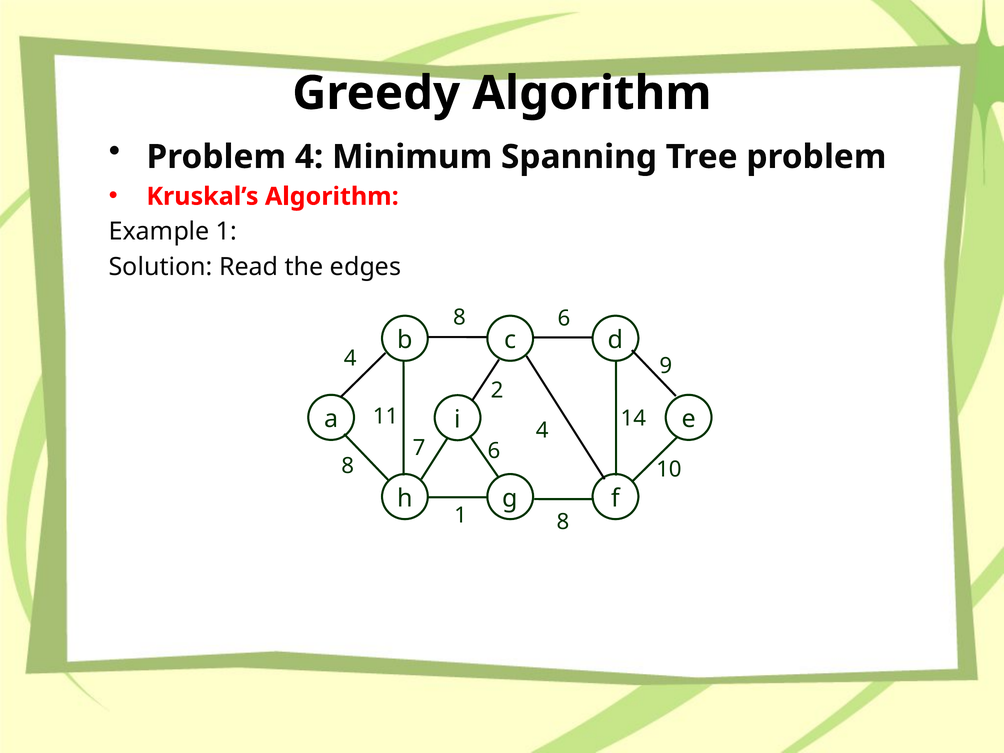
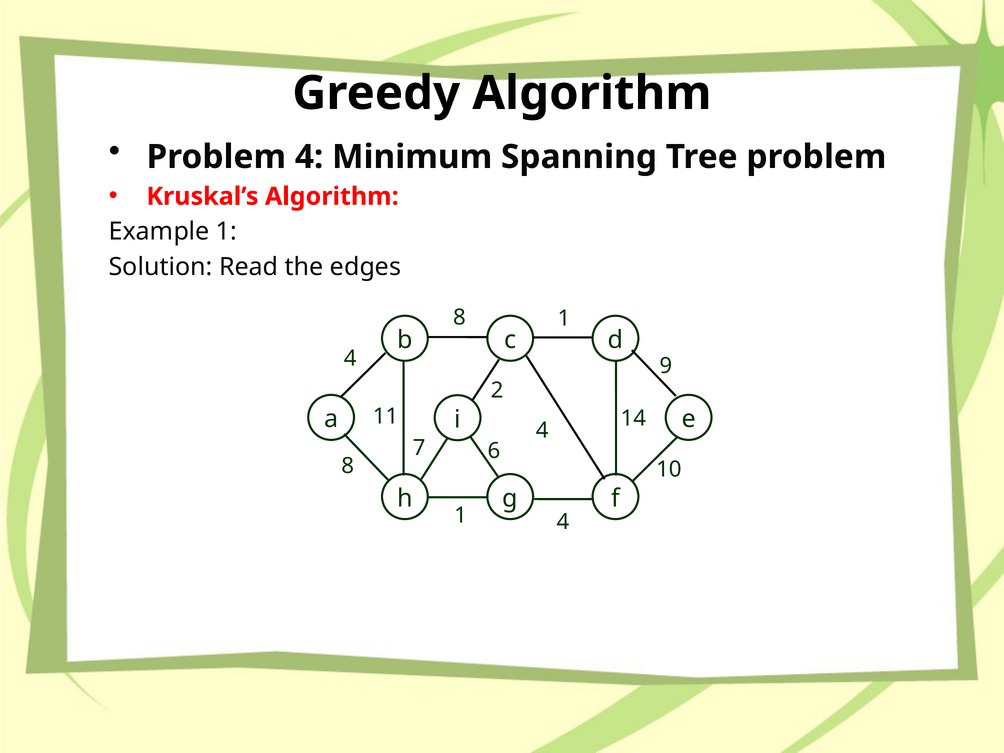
8 6: 6 -> 1
1 8: 8 -> 4
